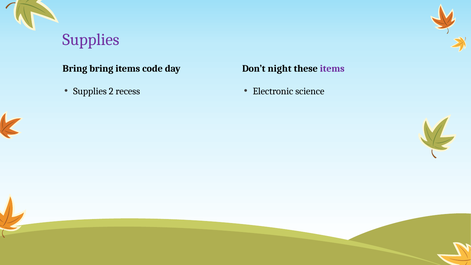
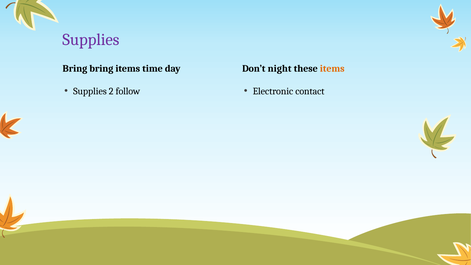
code: code -> time
items at (332, 69) colour: purple -> orange
recess: recess -> follow
science: science -> contact
